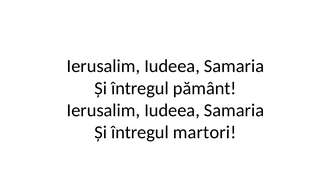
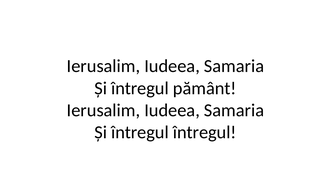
întregul martori: martori -> întregul
